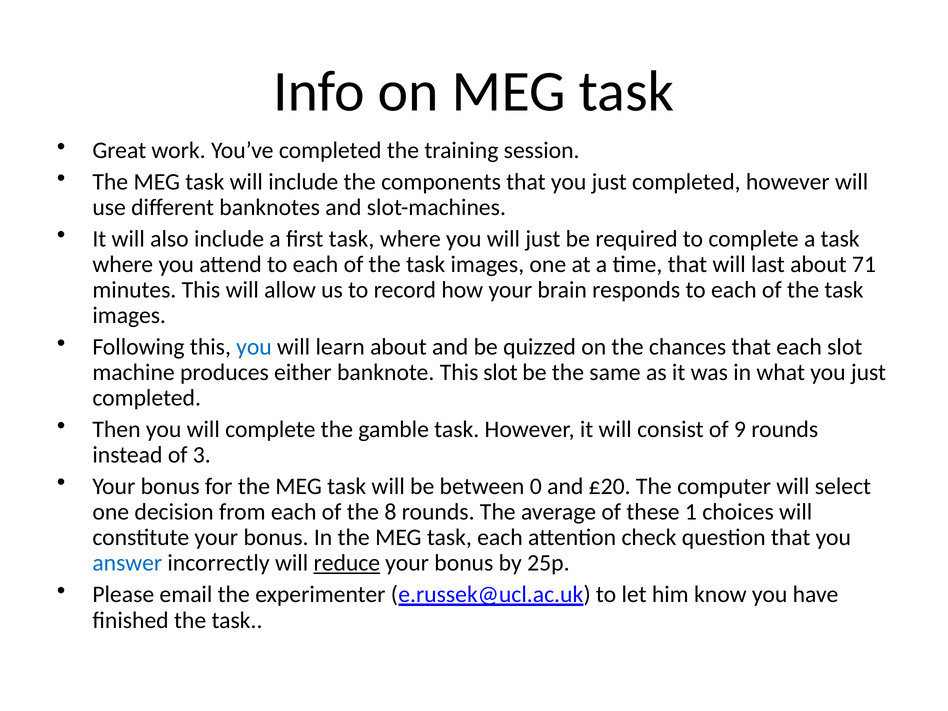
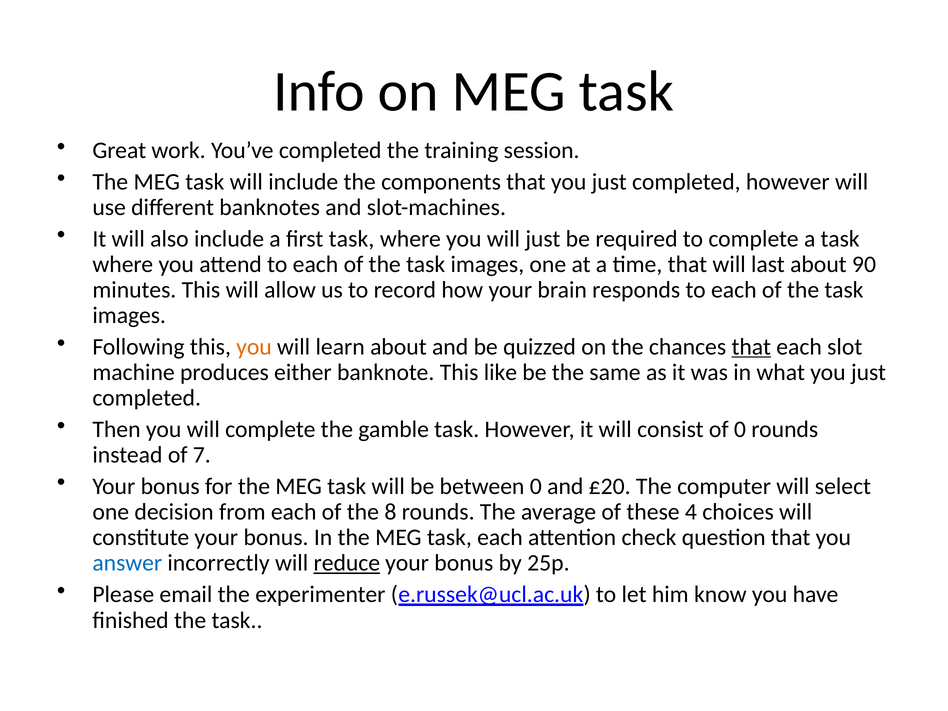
71: 71 -> 90
you at (254, 347) colour: blue -> orange
that at (751, 347) underline: none -> present
This slot: slot -> like
of 9: 9 -> 0
3: 3 -> 7
1: 1 -> 4
